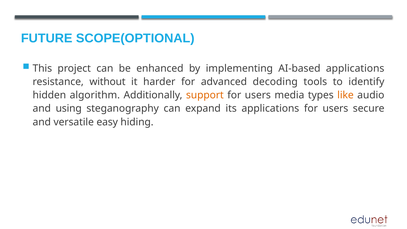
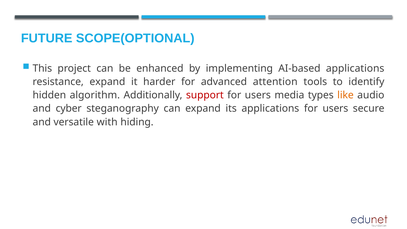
resistance without: without -> expand
decoding: decoding -> attention
support colour: orange -> red
using: using -> cyber
easy: easy -> with
